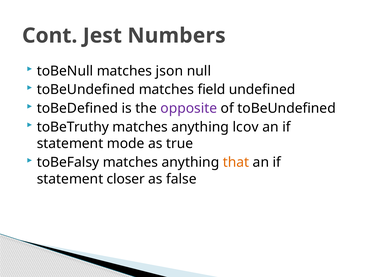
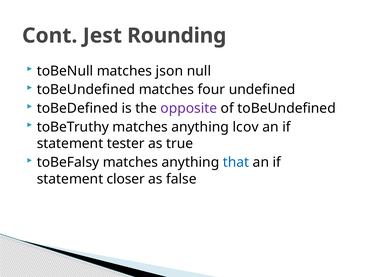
Numbers: Numbers -> Rounding
field: field -> four
mode: mode -> tester
that colour: orange -> blue
